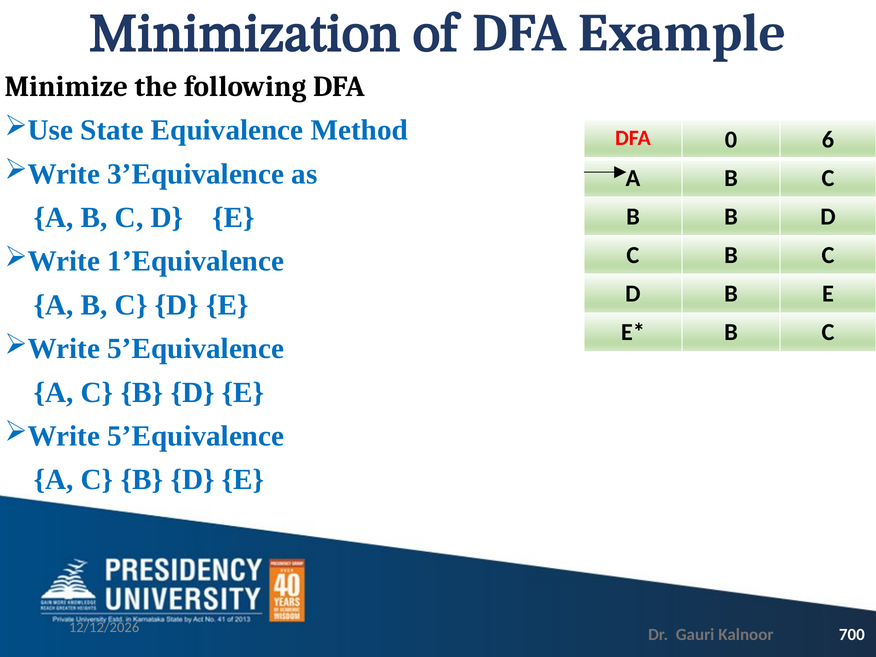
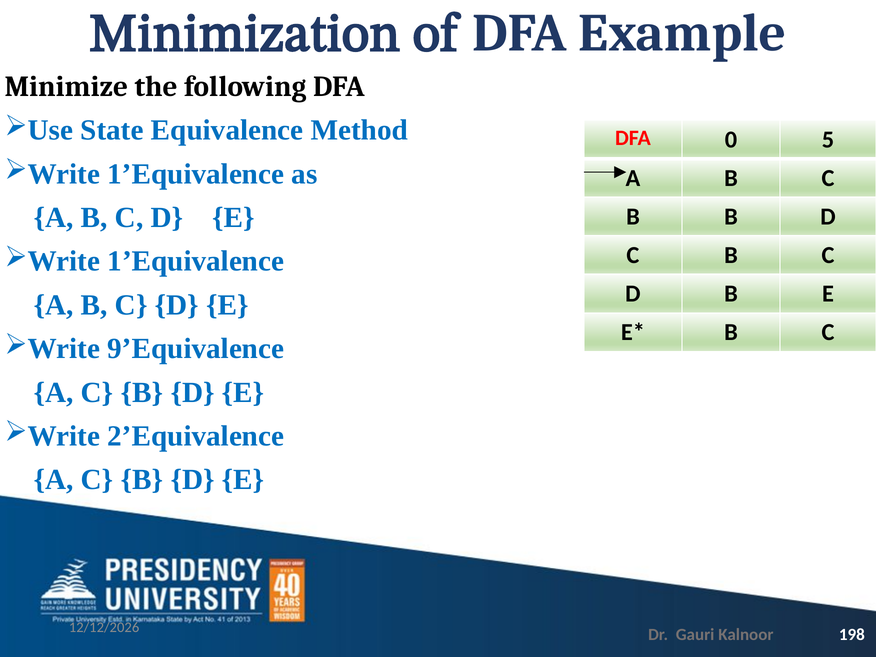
6: 6 -> 5
3’Equivalence at (196, 174): 3’Equivalence -> 1’Equivalence
5’Equivalence at (196, 349): 5’Equivalence -> 9’Equivalence
5’Equivalence at (196, 436): 5’Equivalence -> 2’Equivalence
700: 700 -> 198
